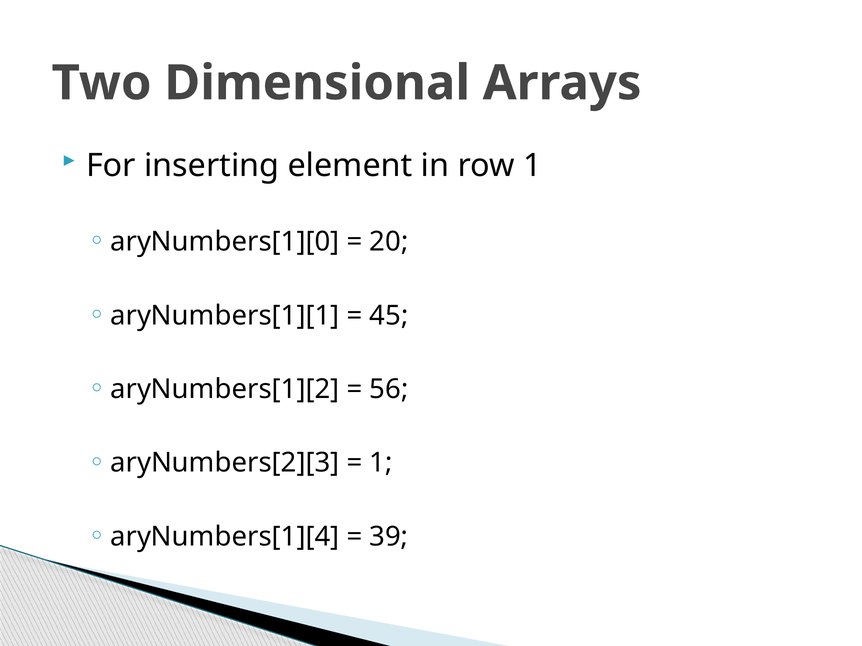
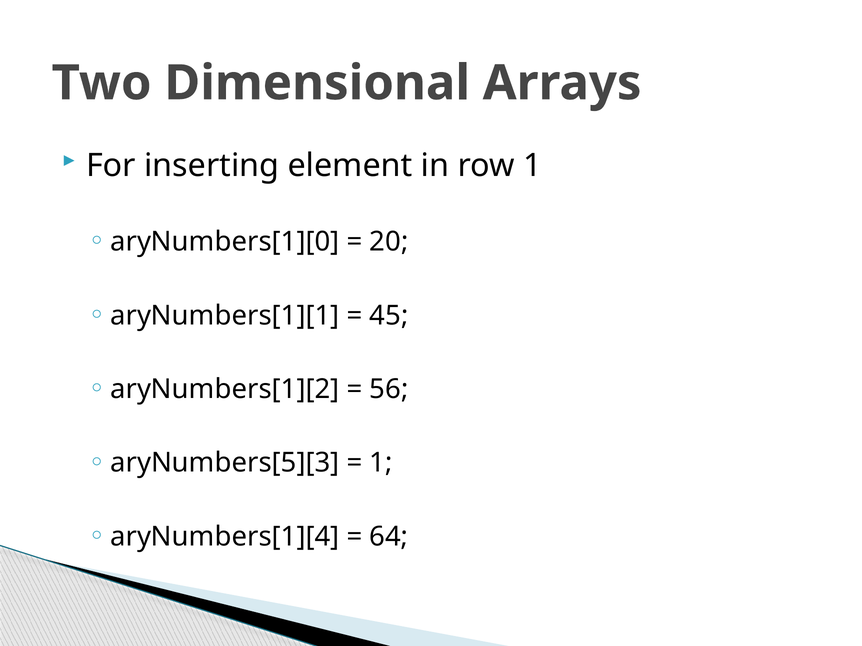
aryNumbers[2][3: aryNumbers[2][3 -> aryNumbers[5][3
39: 39 -> 64
